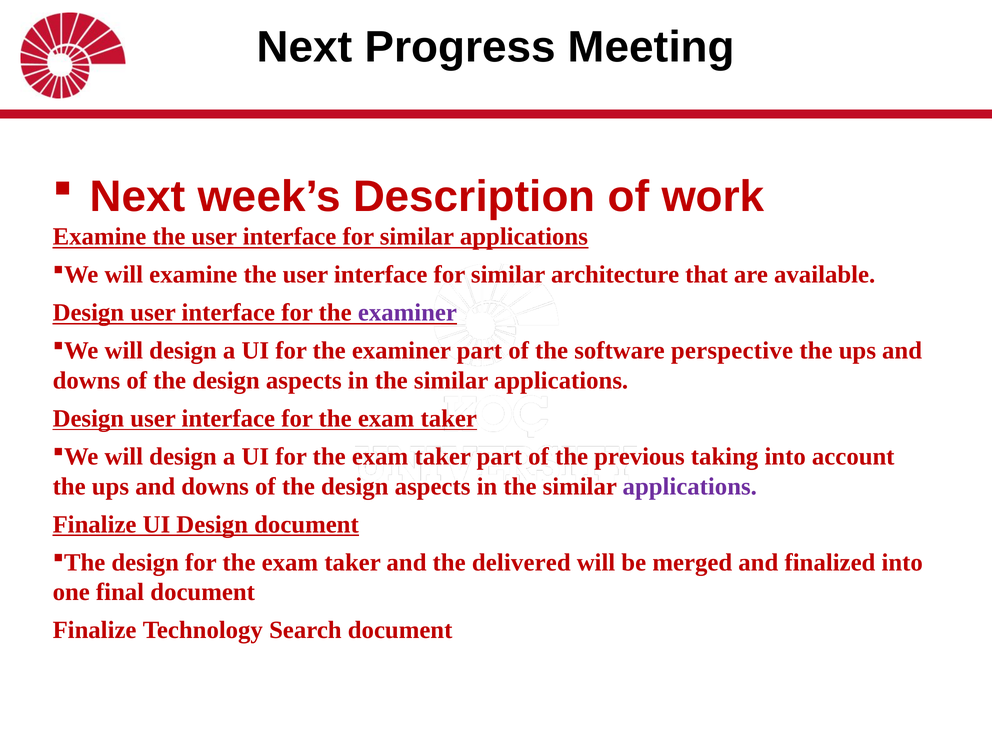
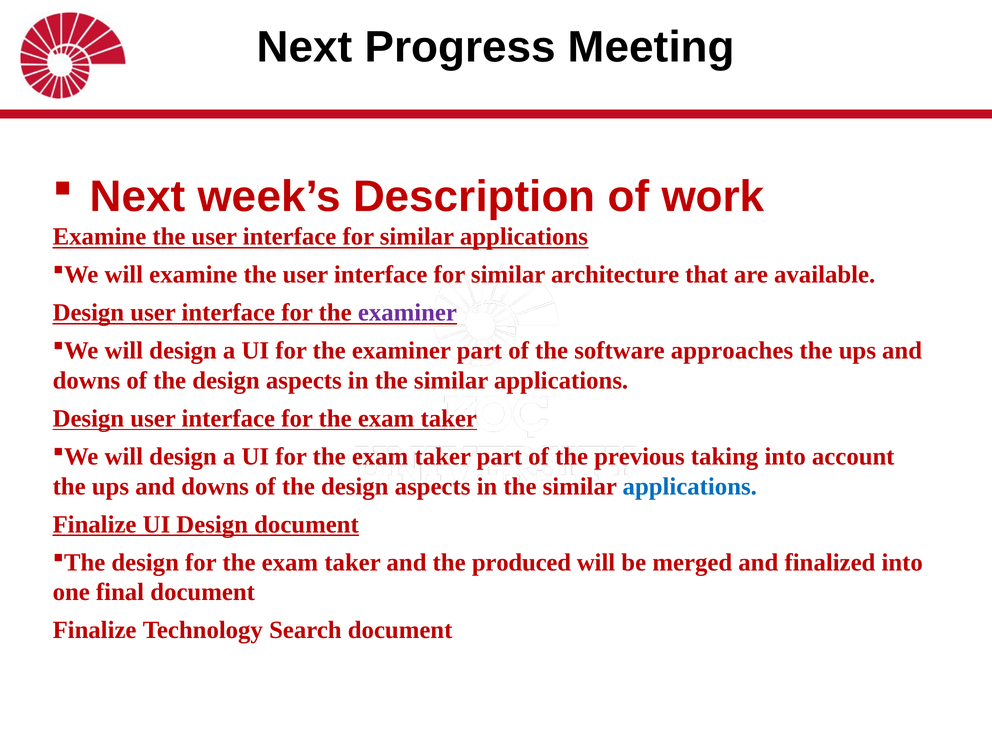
perspective: perspective -> approaches
applications at (690, 486) colour: purple -> blue
delivered: delivered -> produced
